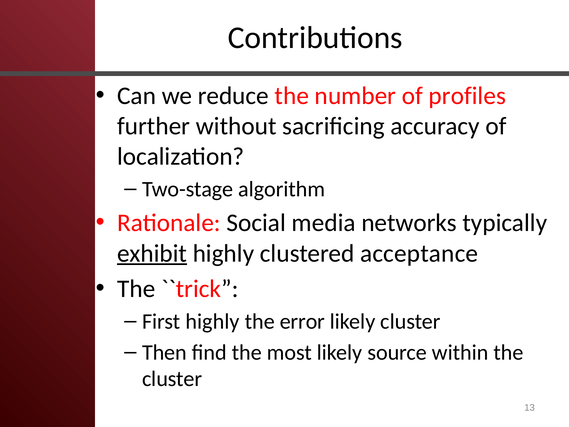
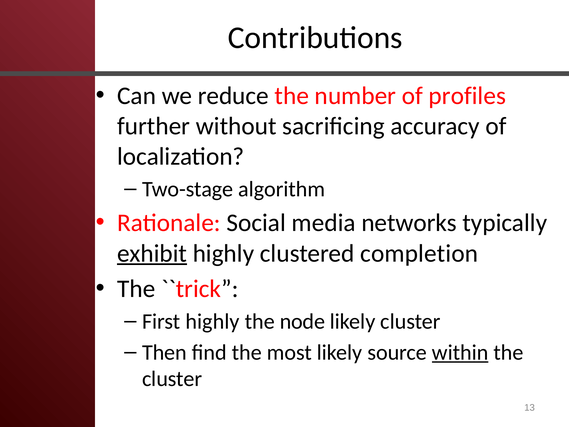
acceptance: acceptance -> completion
error: error -> node
within underline: none -> present
